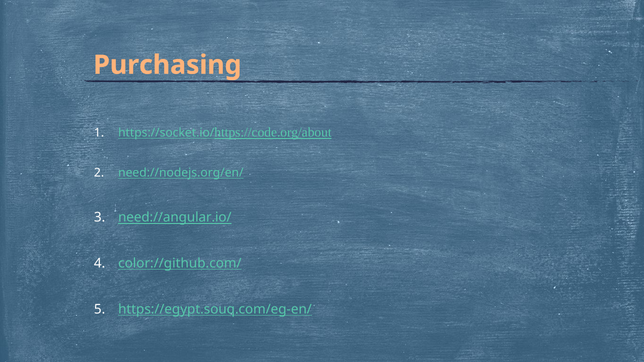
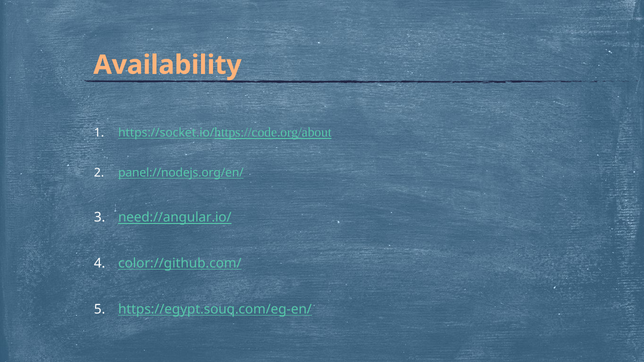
Purchasing: Purchasing -> Availability
need://nodejs.org/en/: need://nodejs.org/en/ -> panel://nodejs.org/en/
